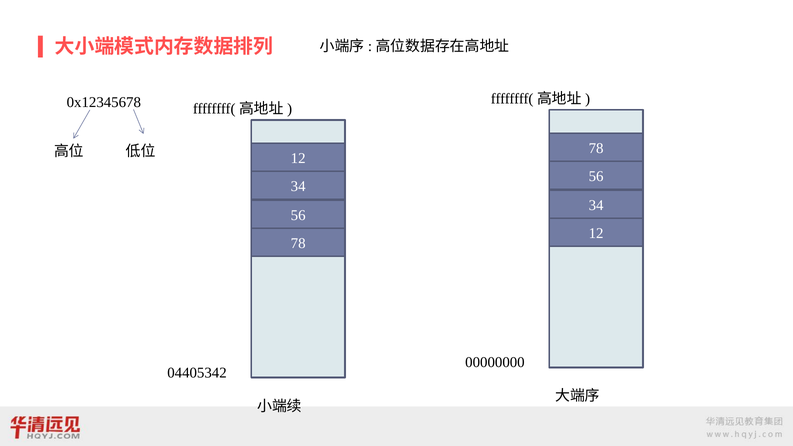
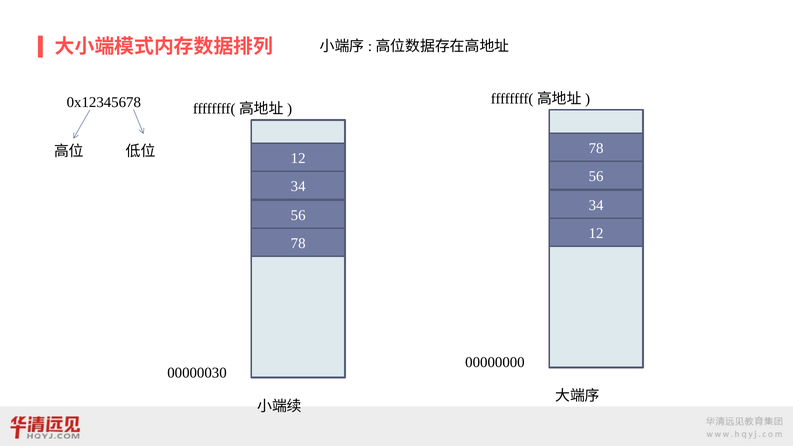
04405342: 04405342 -> 00000030
